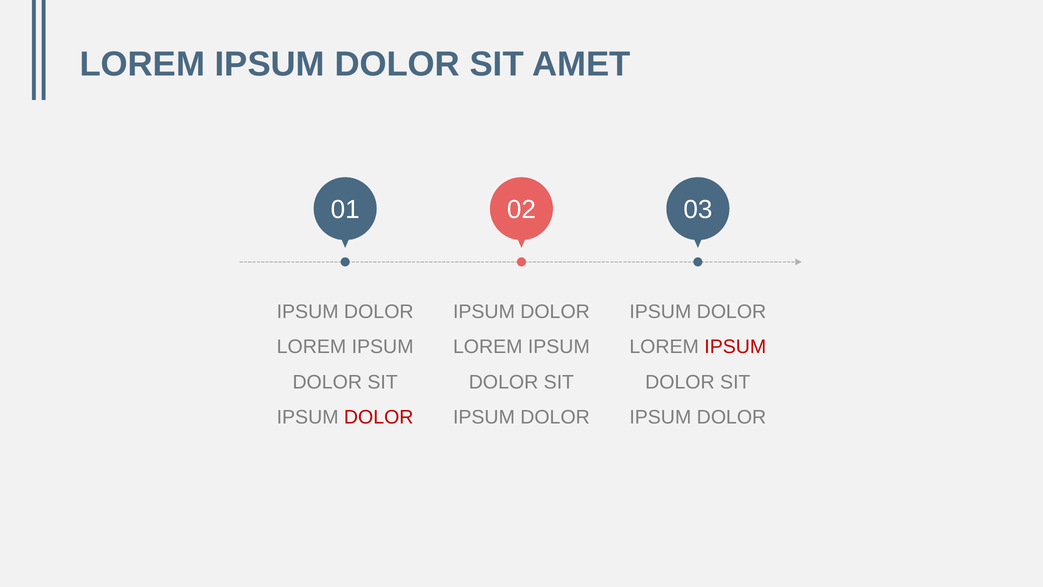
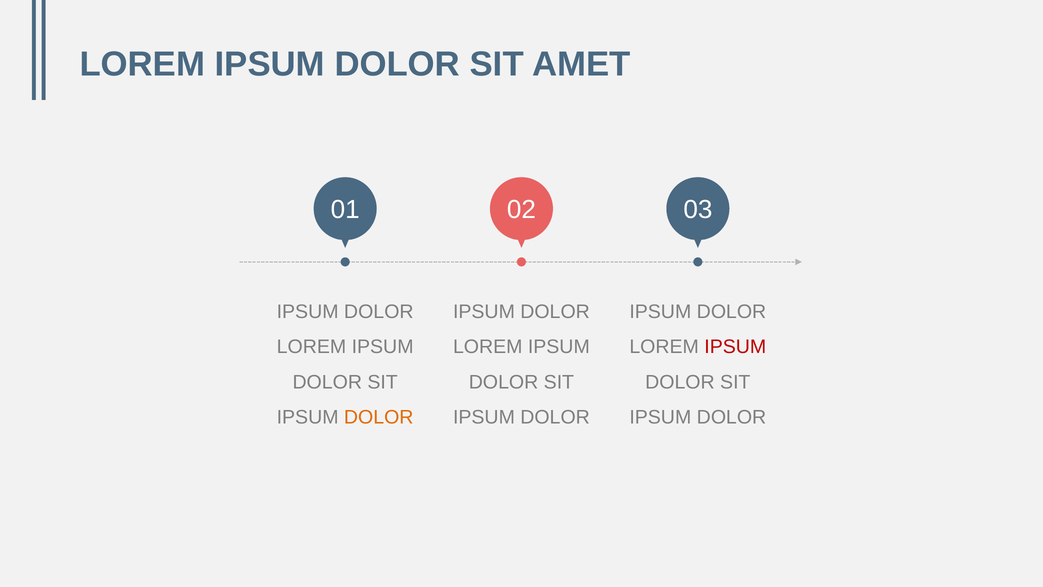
DOLOR at (379, 417) colour: red -> orange
